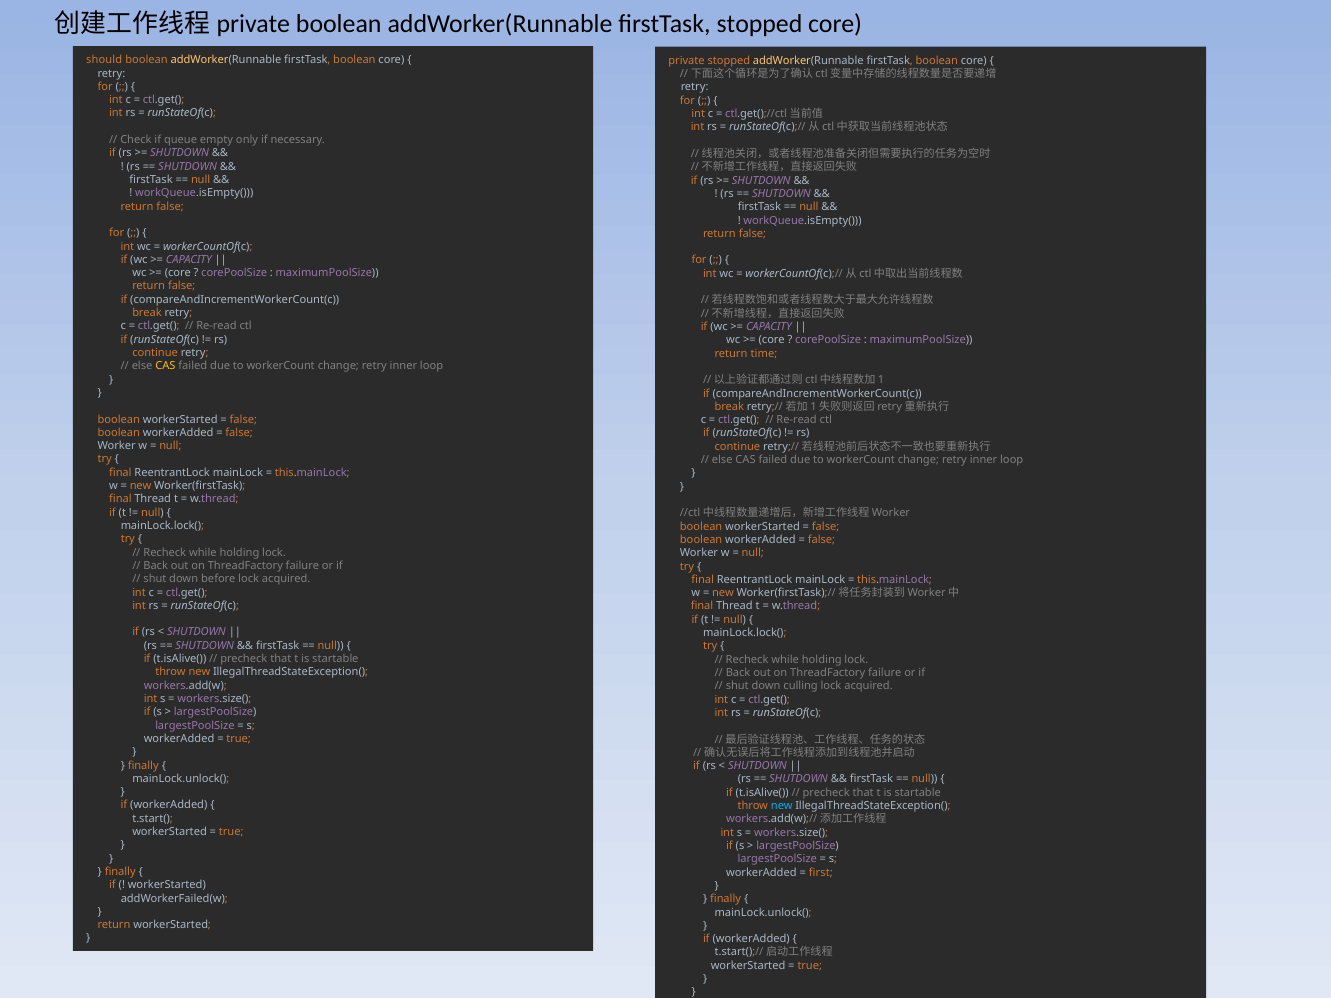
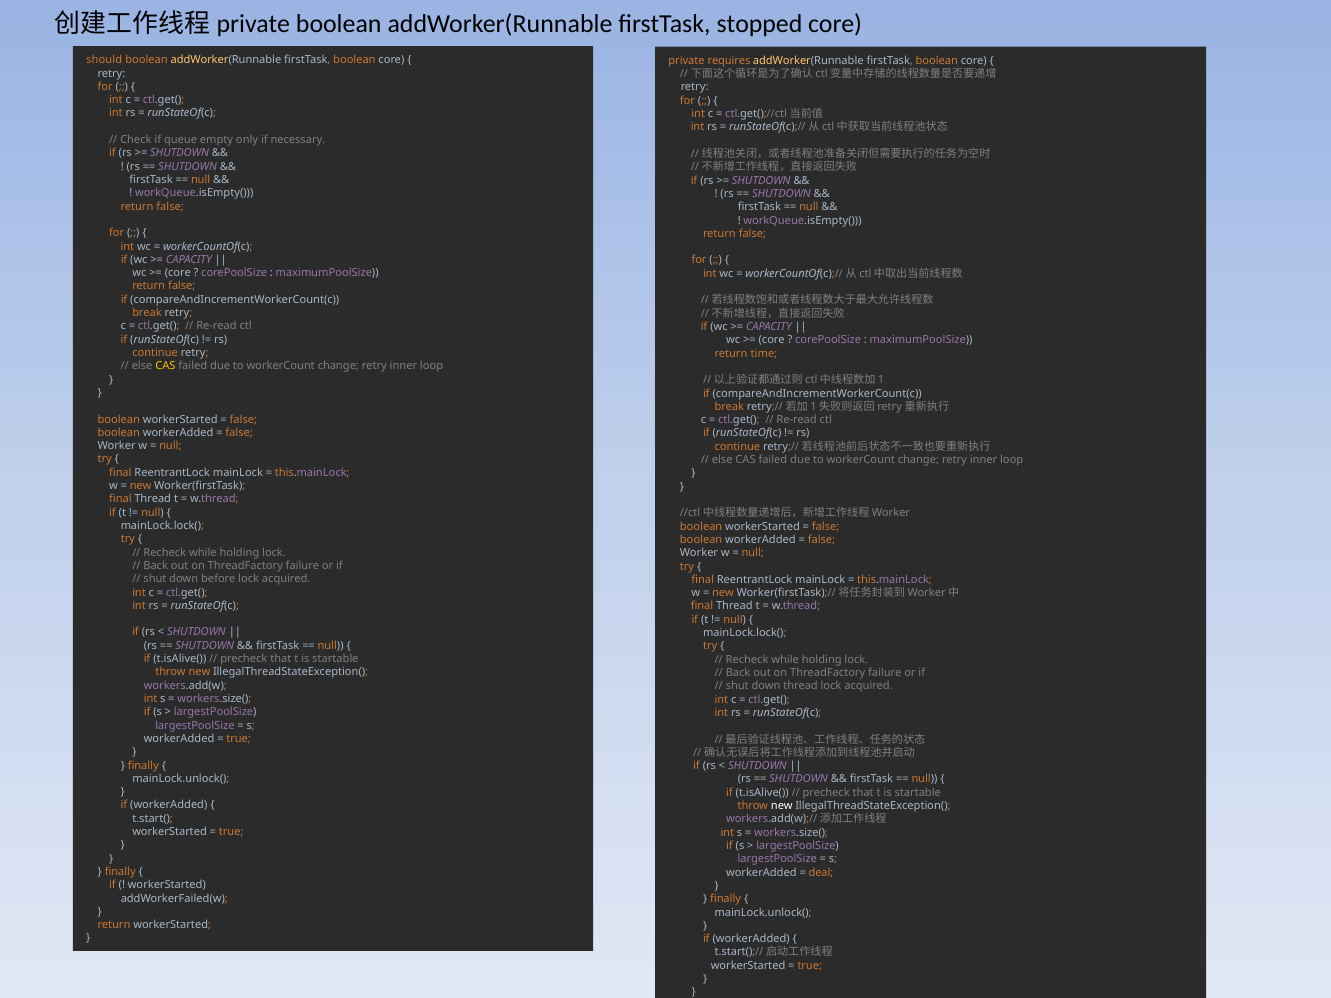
private stopped: stopped -> requires
down culling: culling -> thread
new at (782, 806) colour: light blue -> white
first: first -> deal
